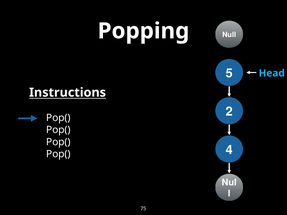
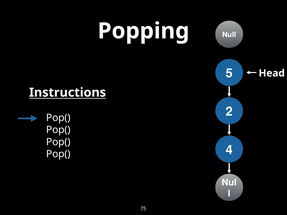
Head colour: light blue -> white
